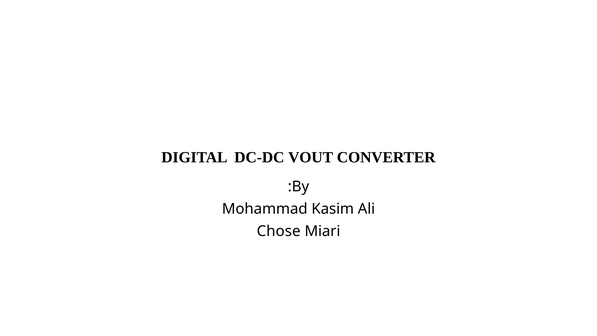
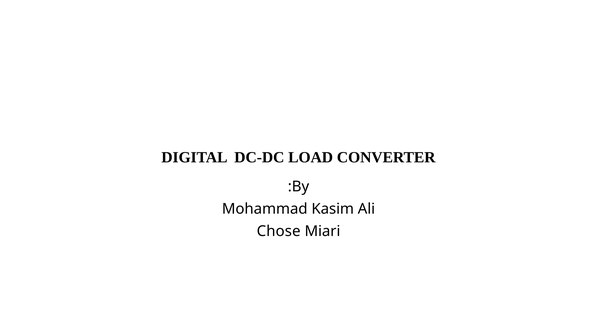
VOUT: VOUT -> LOAD
